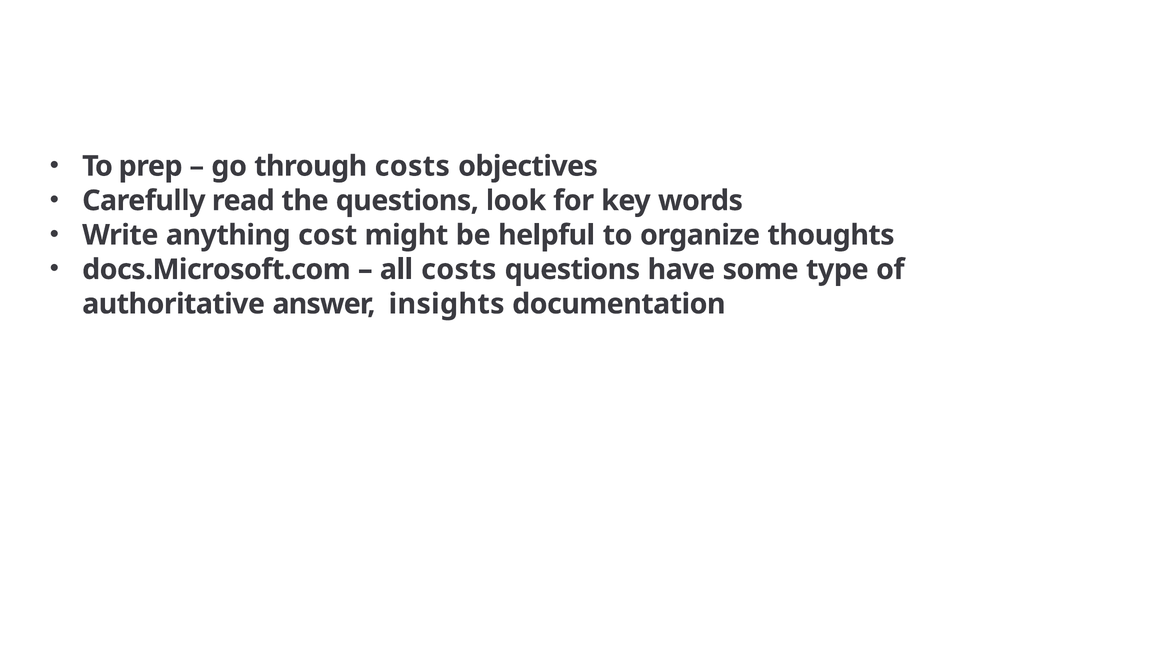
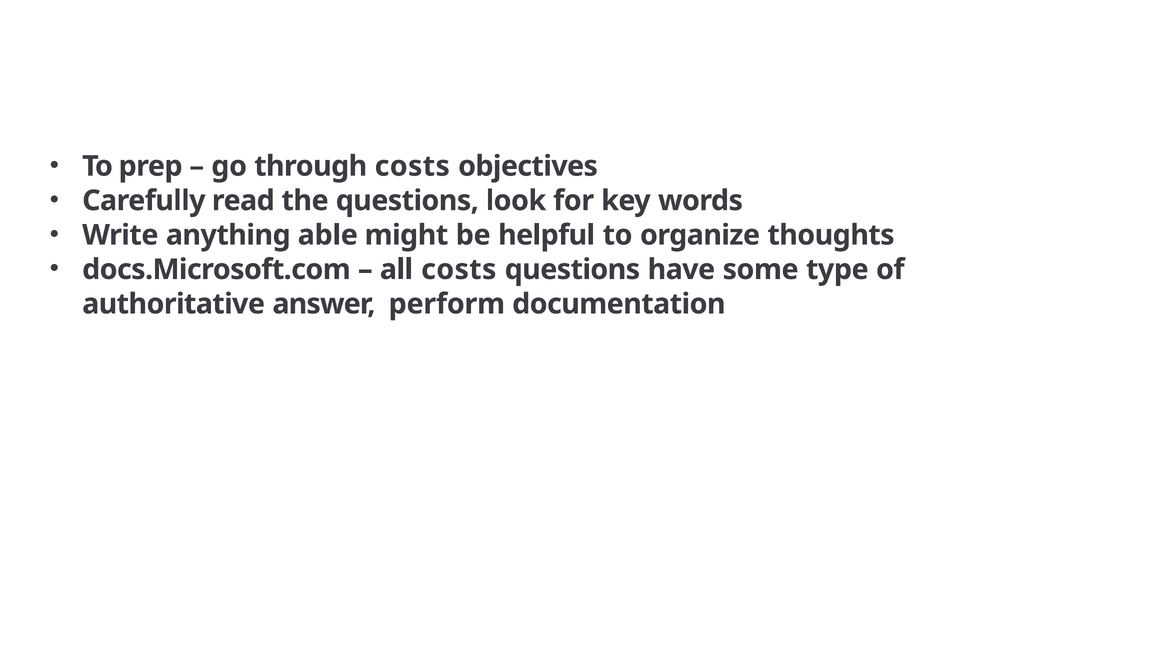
cost: cost -> able
insights: insights -> perform
